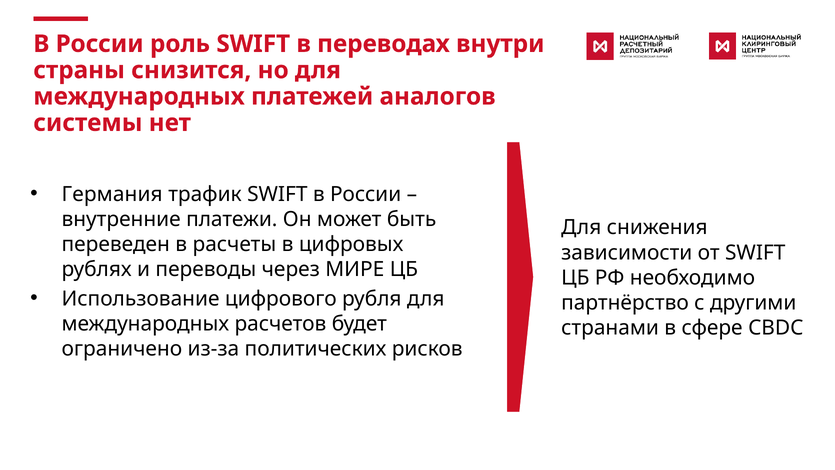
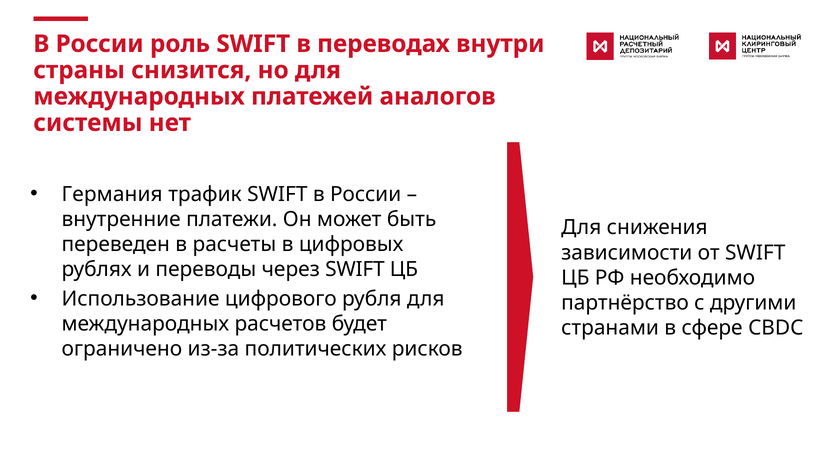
через МИРЕ: МИРЕ -> SWIFT
